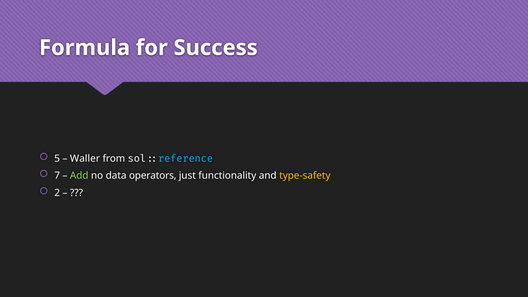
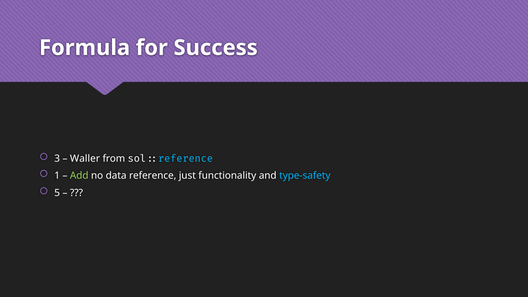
5: 5 -> 3
7: 7 -> 1
operators: operators -> reference
type-safety colour: yellow -> light blue
2: 2 -> 5
